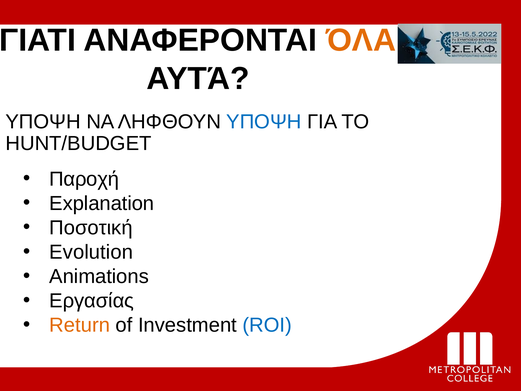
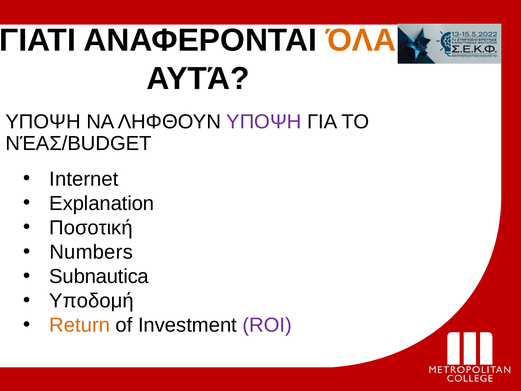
ΥΠΟΨΗ at (264, 122) colour: blue -> purple
HUNT/BUDGET: HUNT/BUDGET -> ΝΈΑΣ/BUDGET
Παροχή: Παροχή -> Internet
Evolution: Evolution -> Numbers
Animations: Animations -> Subnautica
Εργασίας: Εργασίας -> Υποδομή
ROI colour: blue -> purple
